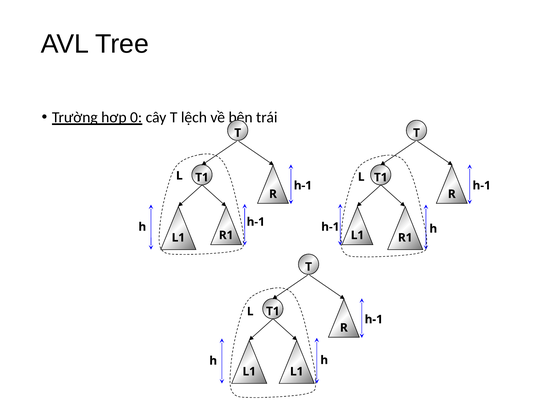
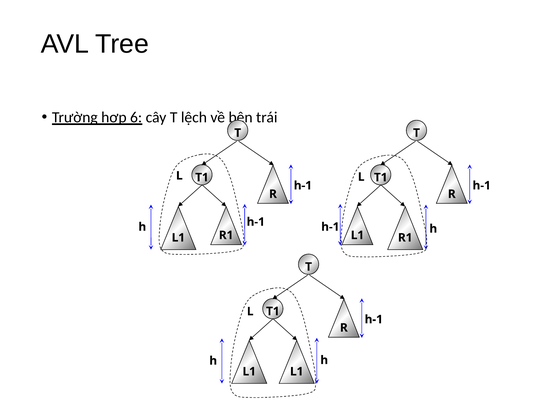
0: 0 -> 6
